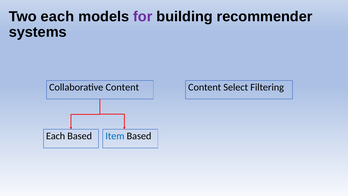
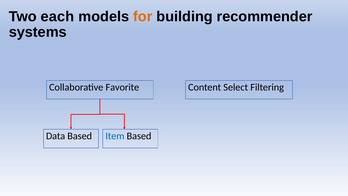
for colour: purple -> orange
Collaborative Content: Content -> Favorite
Each at (56, 136): Each -> Data
